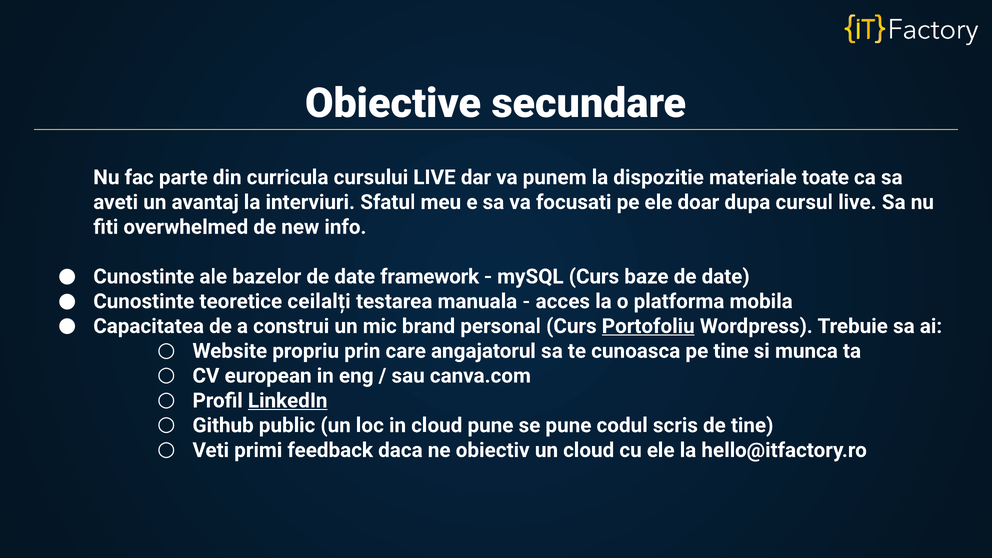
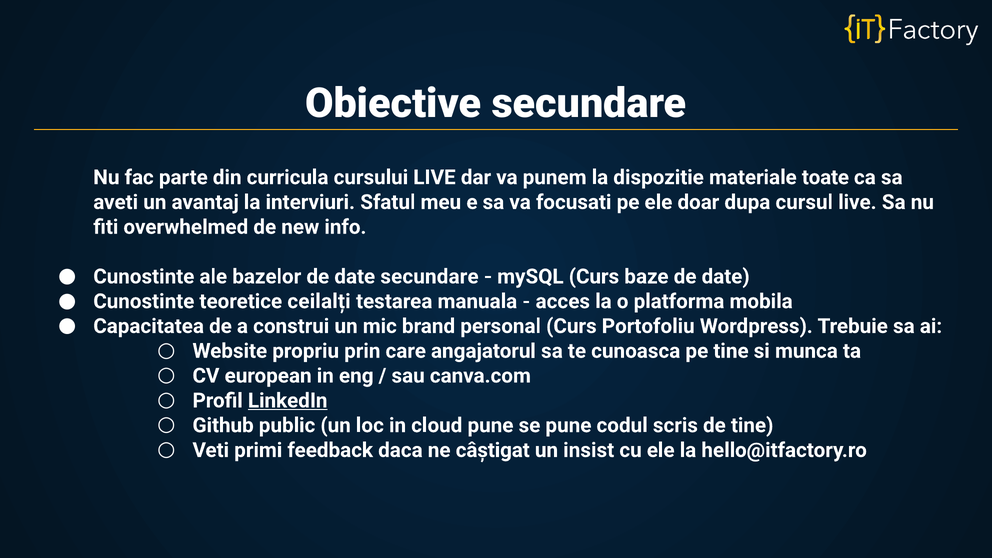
date framework: framework -> secundare
Portofoliu underline: present -> none
obiectiv: obiectiv -> câștigat
un cloud: cloud -> insist
